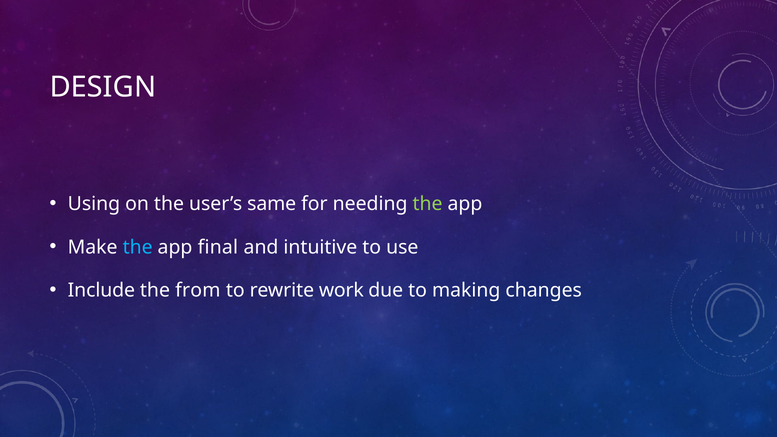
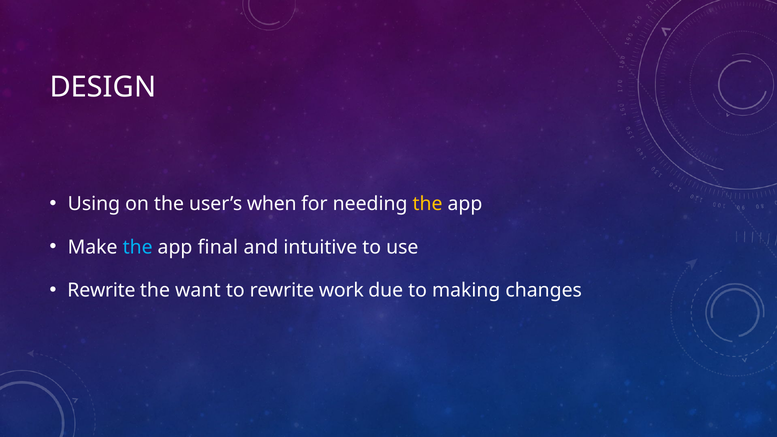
same: same -> when
the at (427, 204) colour: light green -> yellow
Include at (101, 290): Include -> Rewrite
from: from -> want
